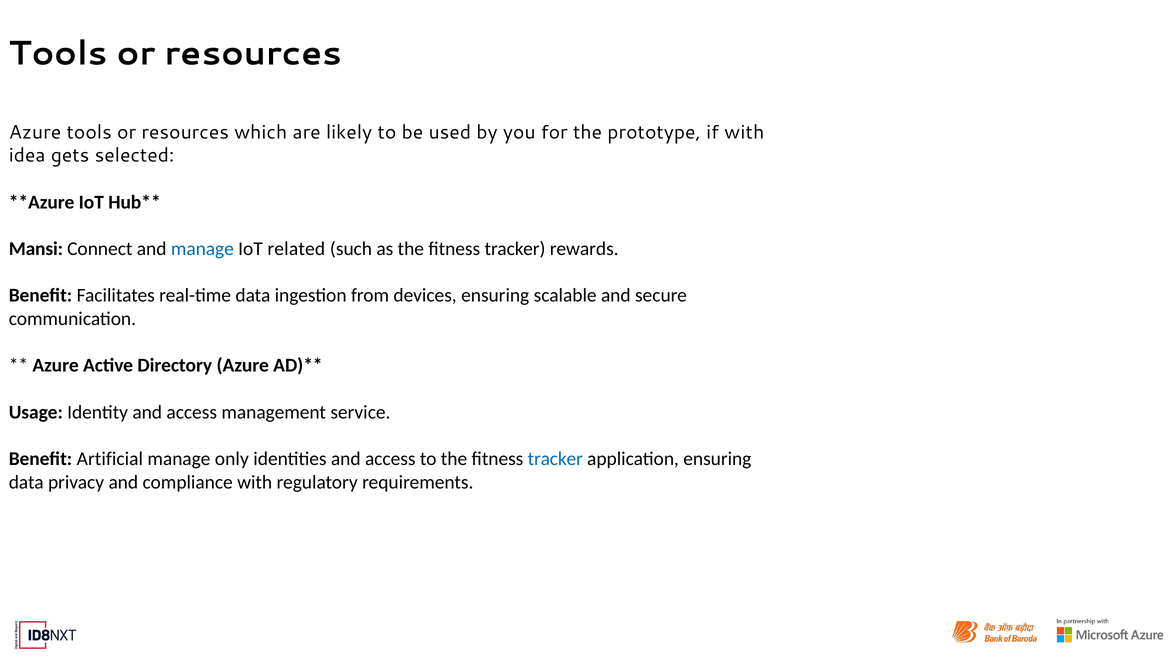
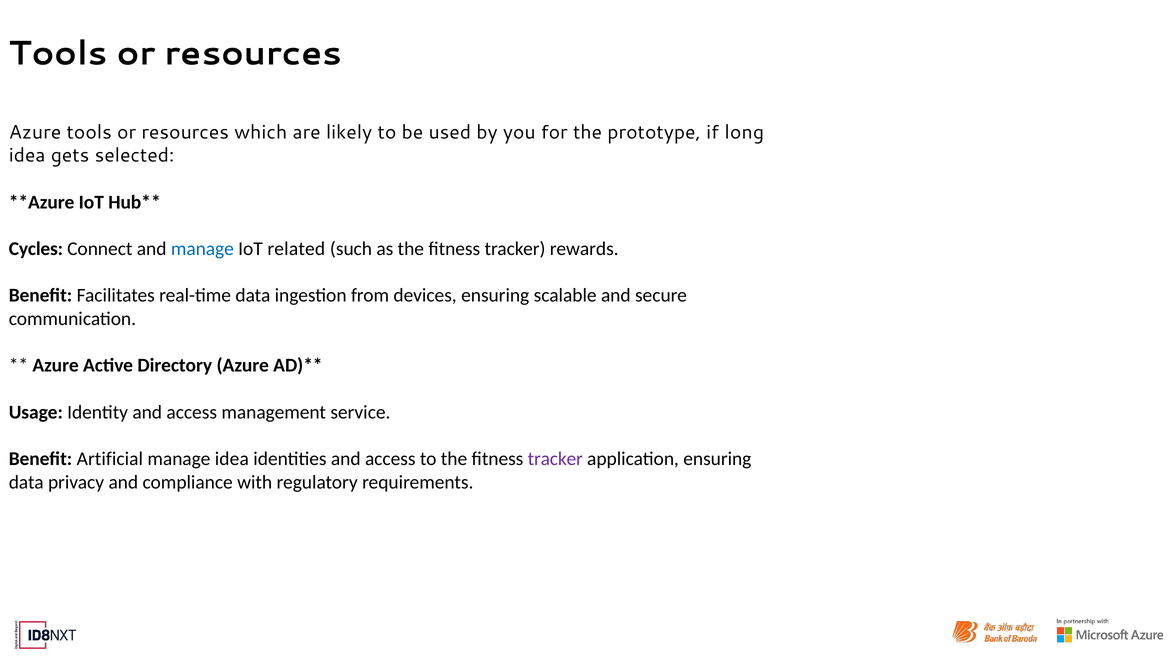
if with: with -> long
Mansi: Mansi -> Cycles
manage only: only -> idea
tracker at (555, 459) colour: blue -> purple
